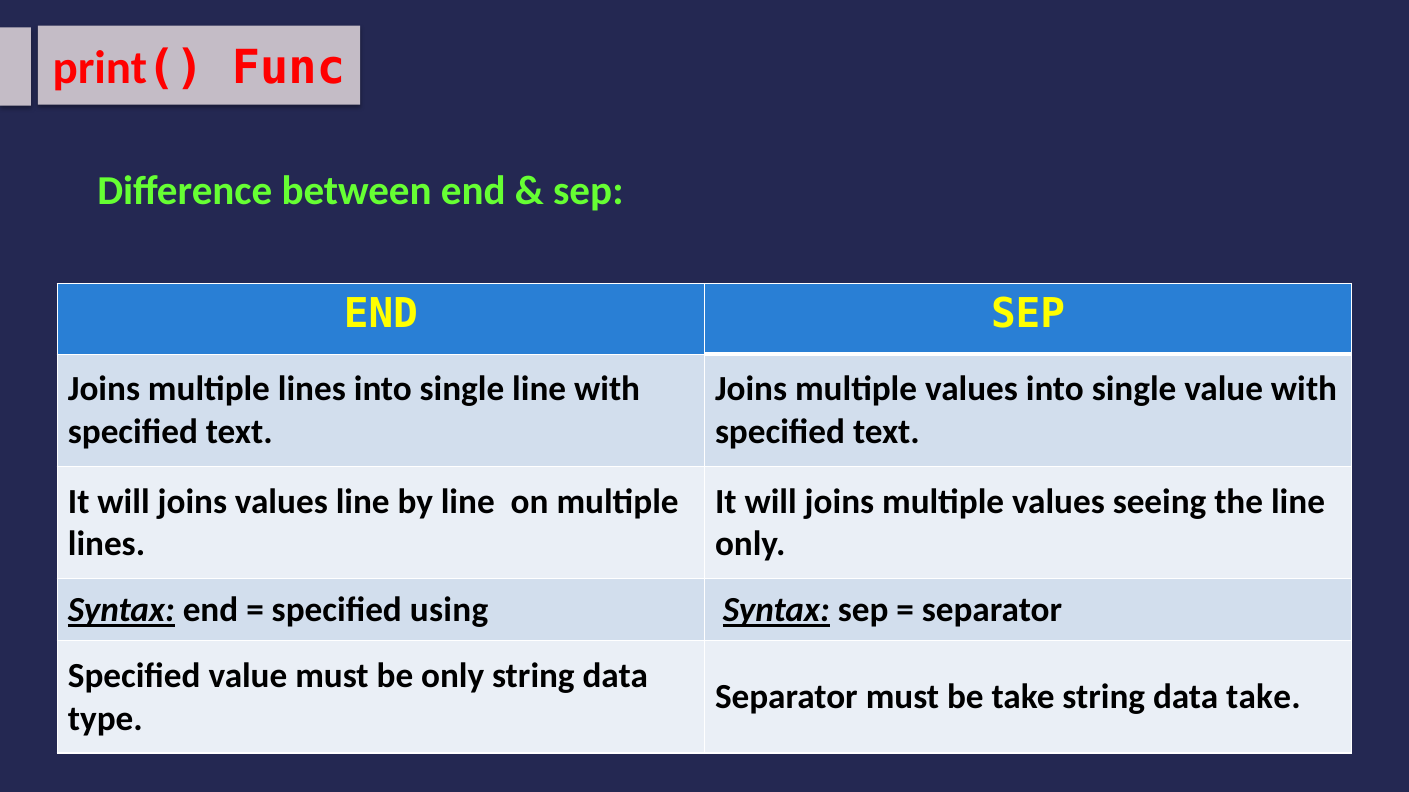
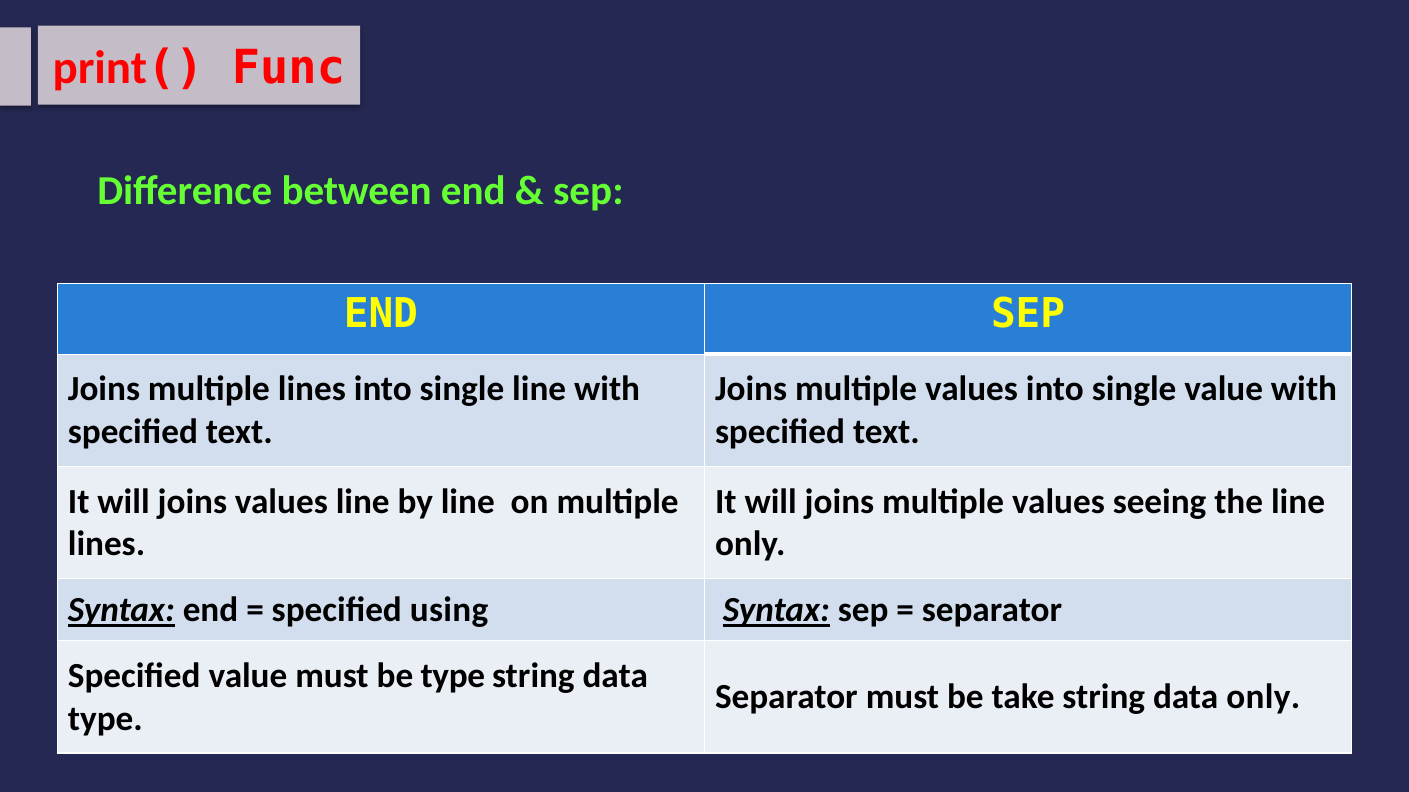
be only: only -> type
data take: take -> only
